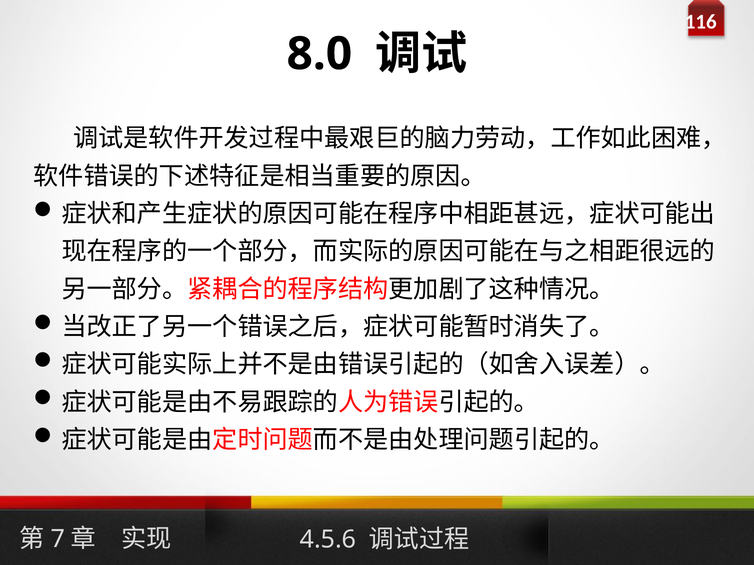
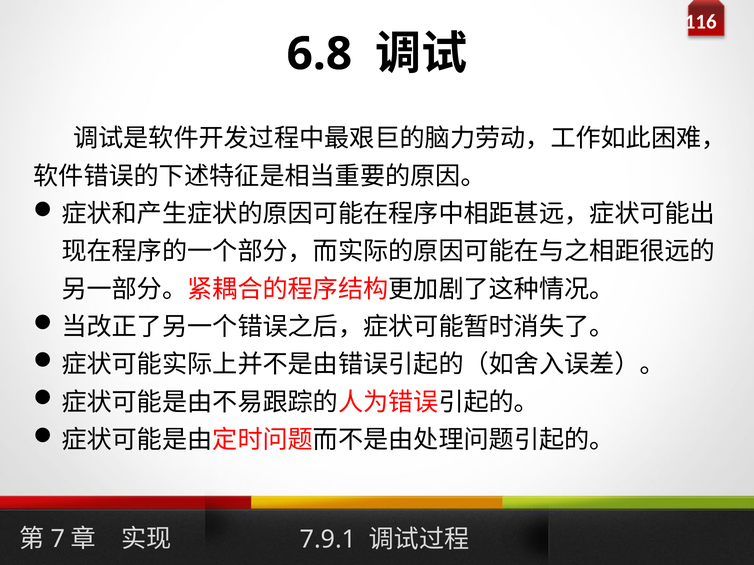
8.0: 8.0 -> 6.8
4.5.6: 4.5.6 -> 7.9.1
